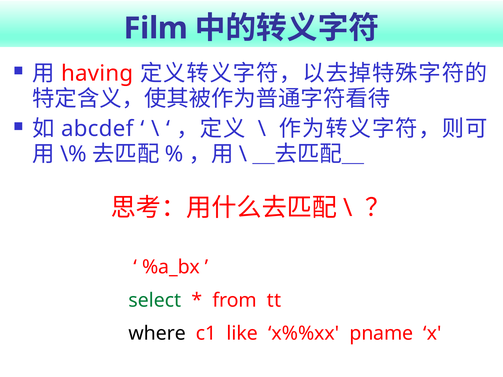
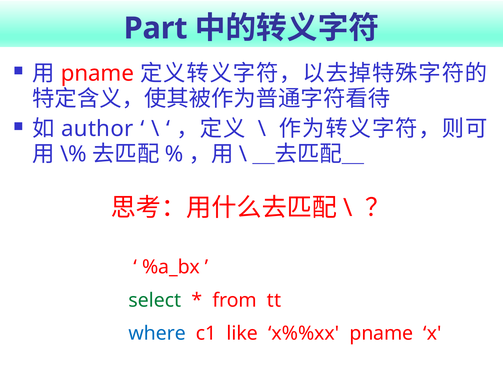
Film: Film -> Part
having at (97, 73): having -> pname
abcdef: abcdef -> author
where colour: black -> blue
